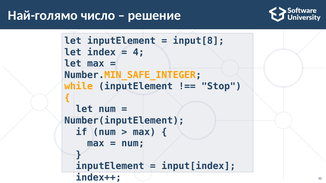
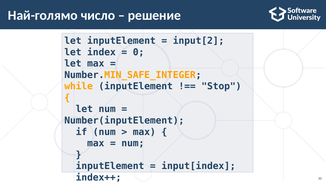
input[8: input[8 -> input[2
4: 4 -> 0
